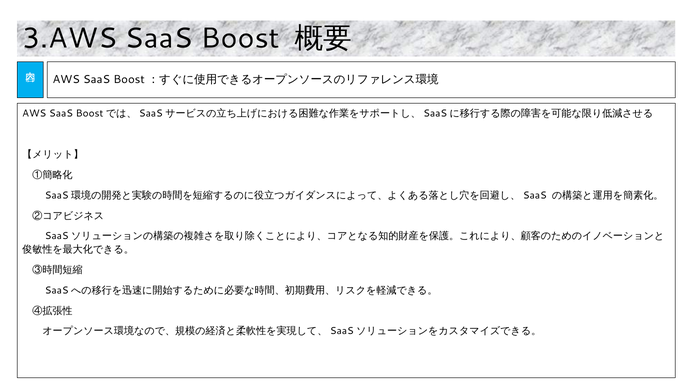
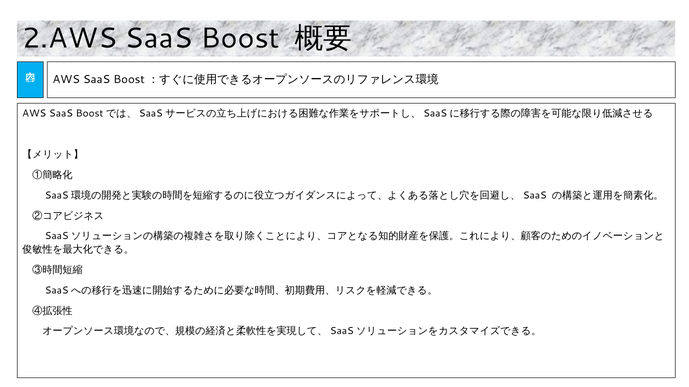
3.AWS: 3.AWS -> 2.AWS
